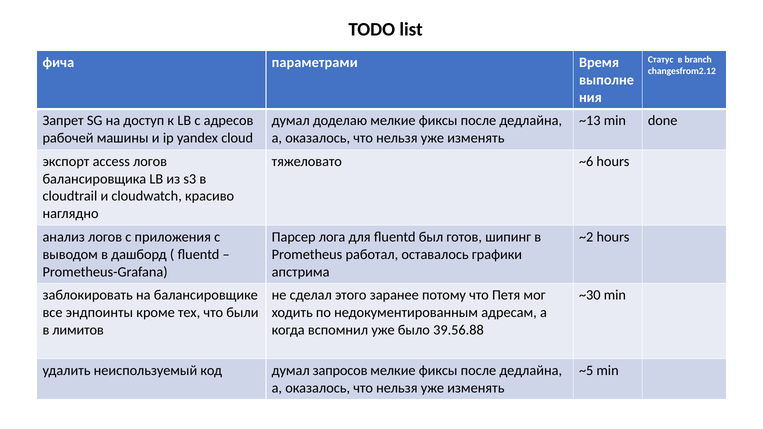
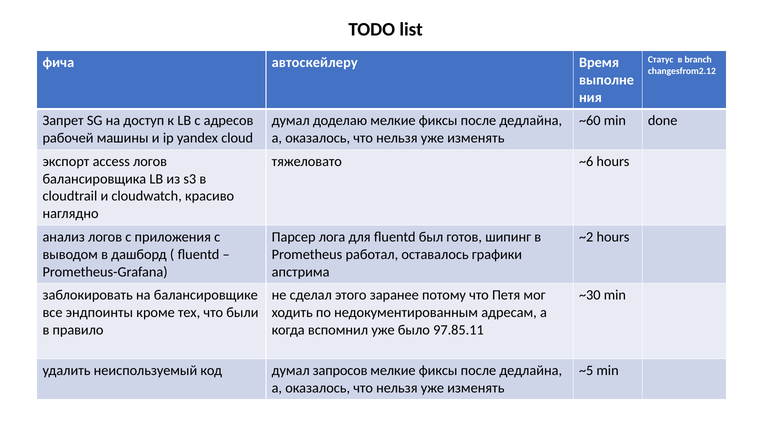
параметрами: параметрами -> автоскейлеру
~13: ~13 -> ~60
лимитов: лимитов -> правило
39.56.88: 39.56.88 -> 97.85.11
